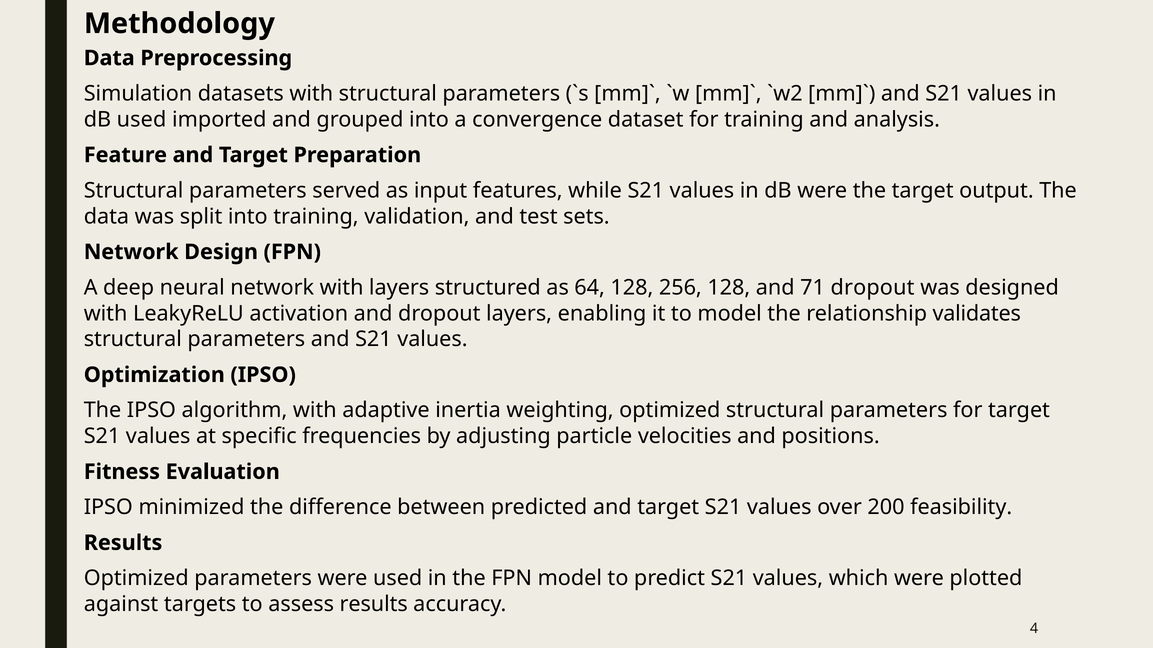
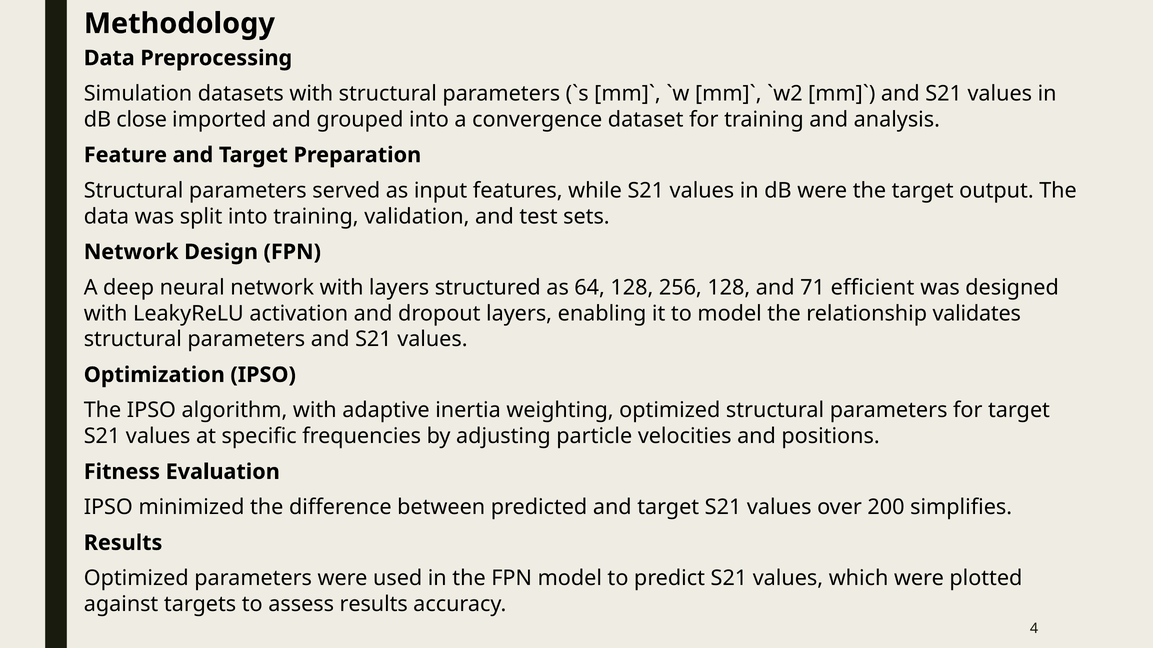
dB used: used -> close
71 dropout: dropout -> efficient
feasibility: feasibility -> simplifies
